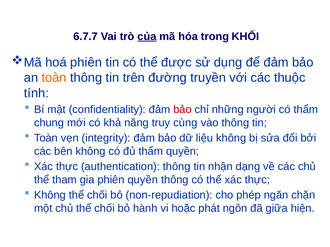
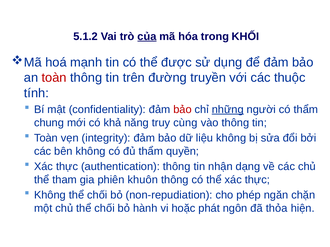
6.7.7: 6.7.7 -> 5.1.2
hoá phiên: phiên -> mạnh
toàn at (54, 78) colour: orange -> red
những underline: none -> present
phiên quyền: quyền -> khuôn
giữa: giữa -> thỏa
